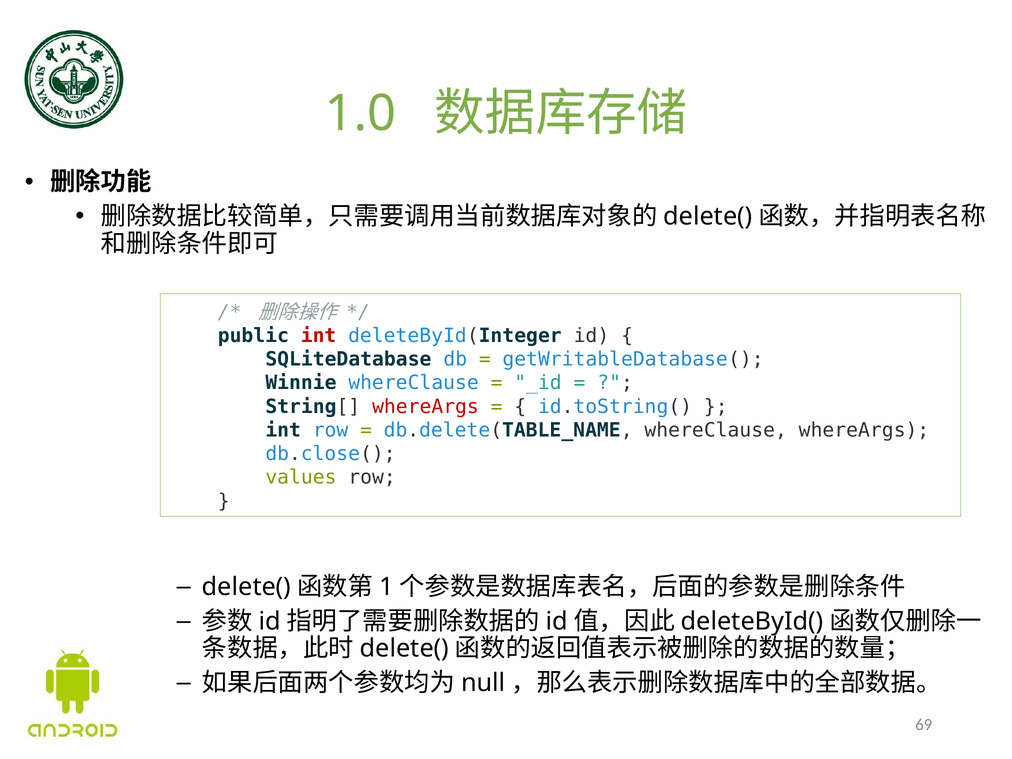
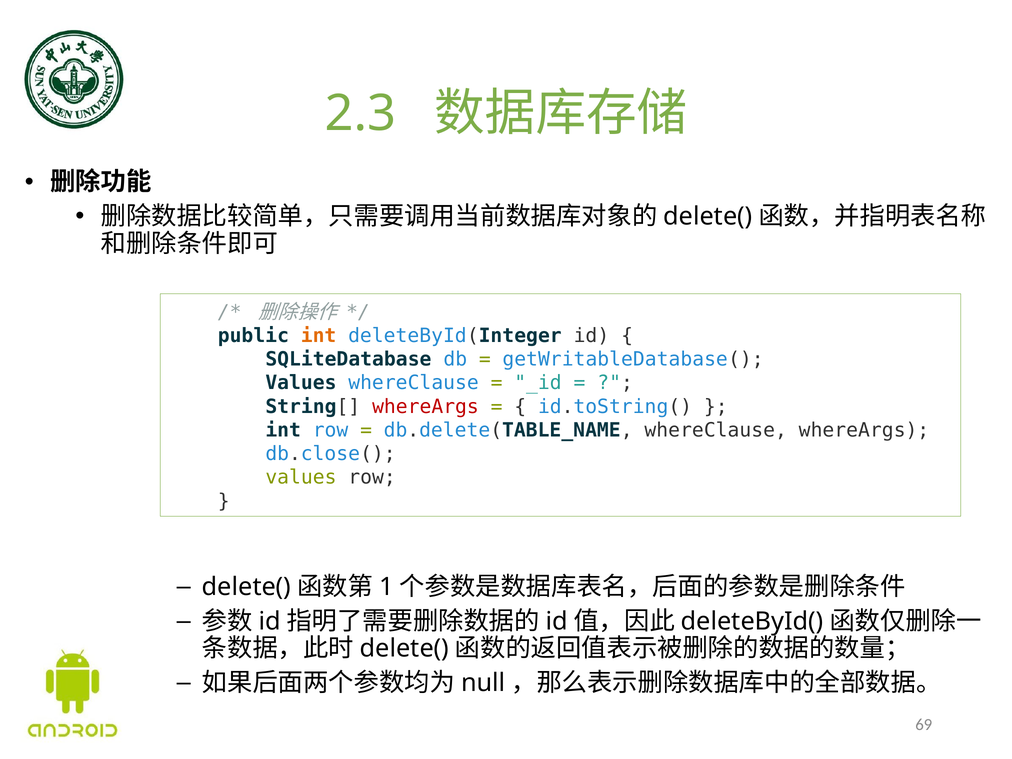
1.0: 1.0 -> 2.3
int at (319, 336) colour: red -> orange
Winnie at (301, 383): Winnie -> Values
